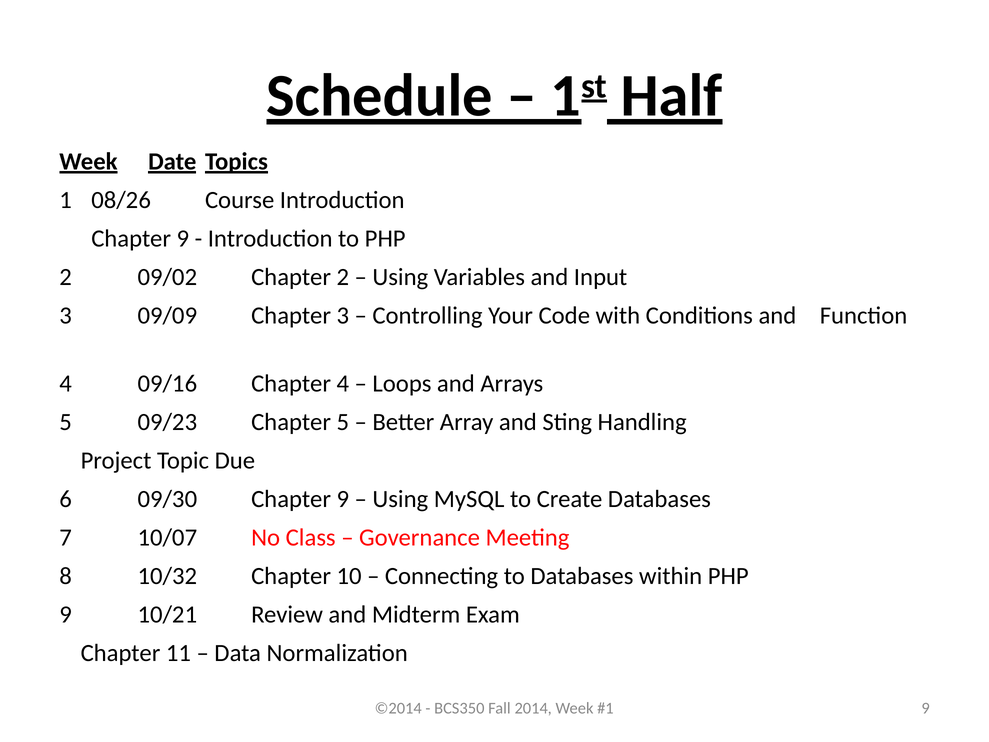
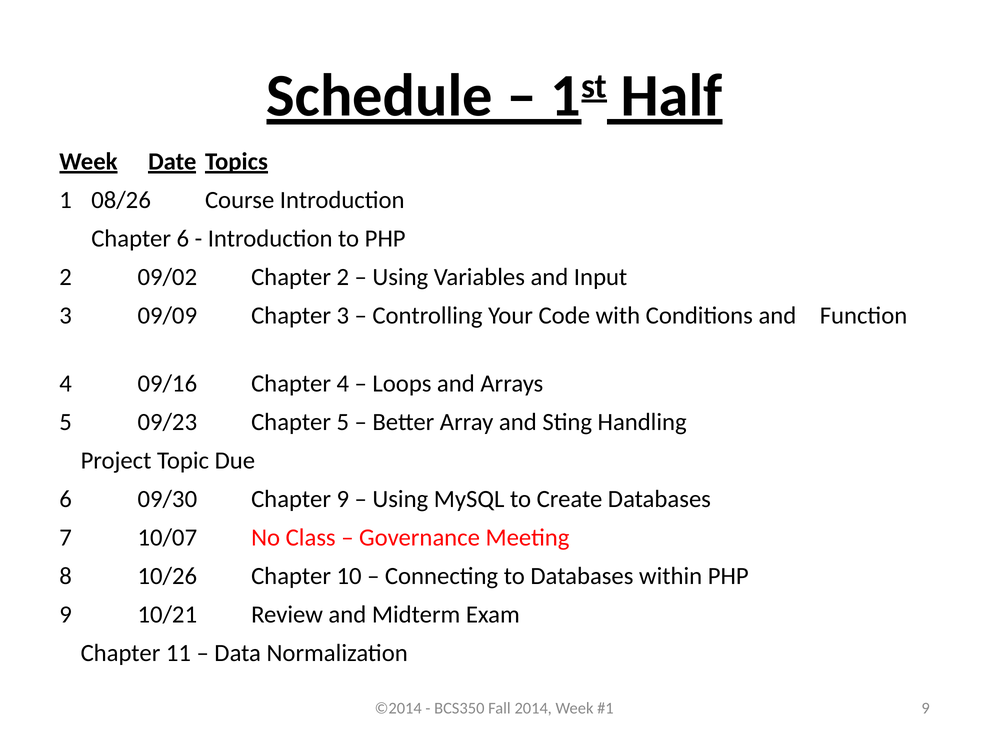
9 at (183, 239): 9 -> 6
10/32: 10/32 -> 10/26
